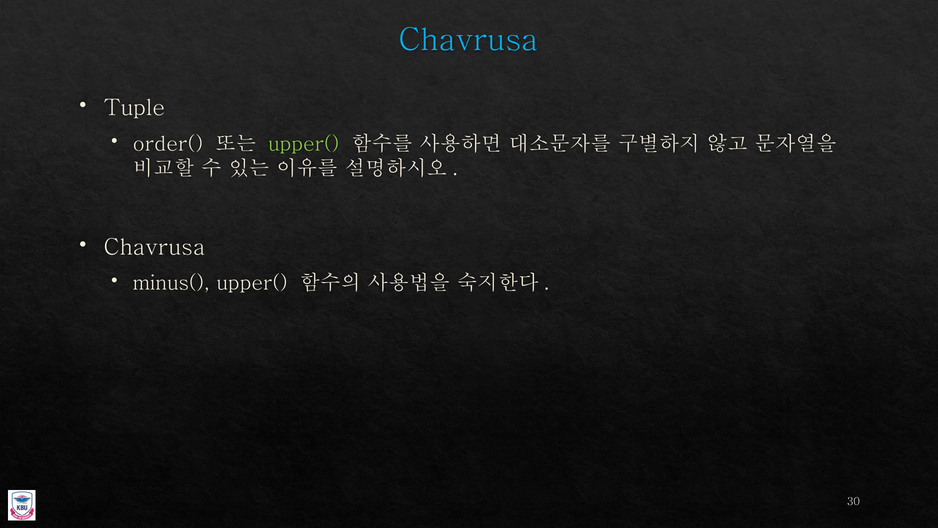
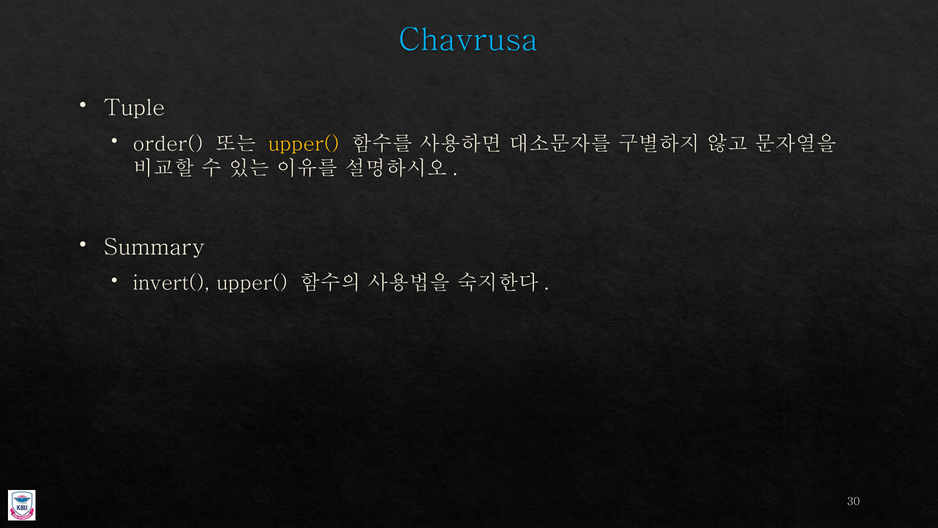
upper( at (304, 144) colour: light green -> yellow
Chavrusa at (154, 247): Chavrusa -> Summary
minus(: minus( -> invert(
